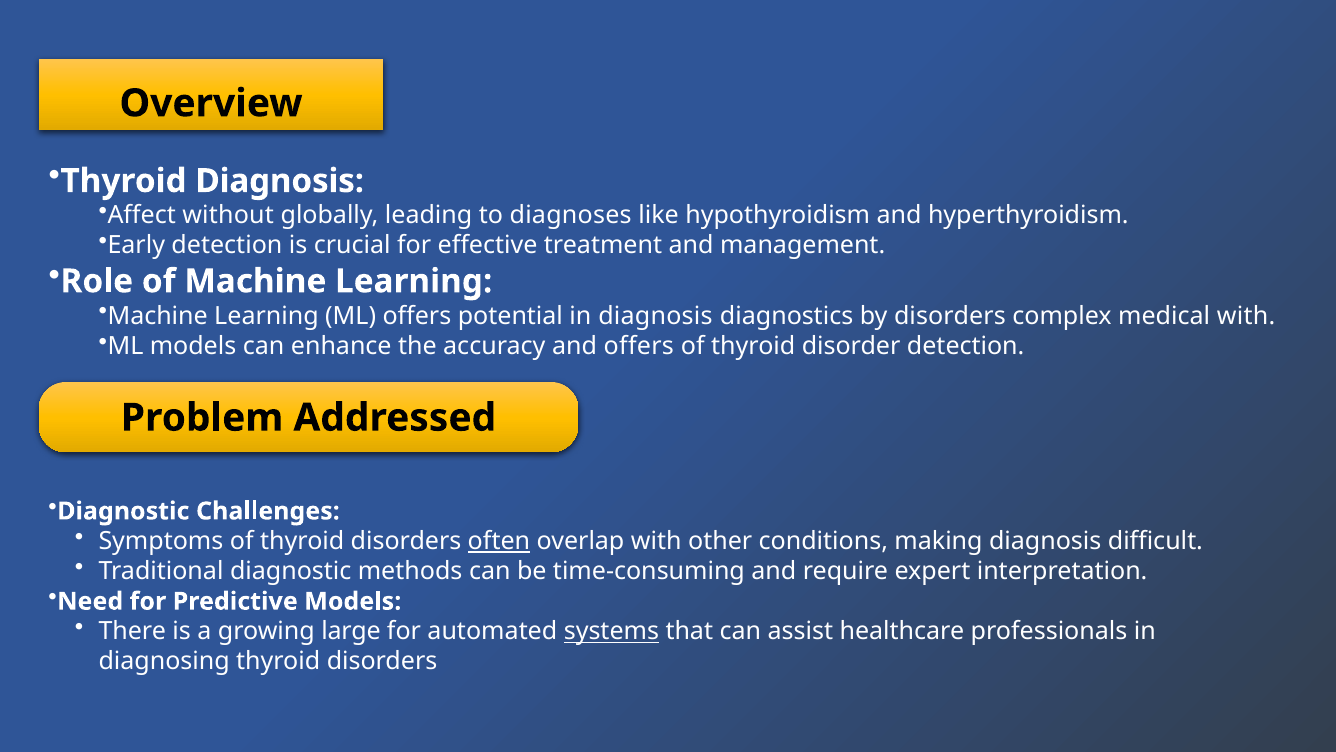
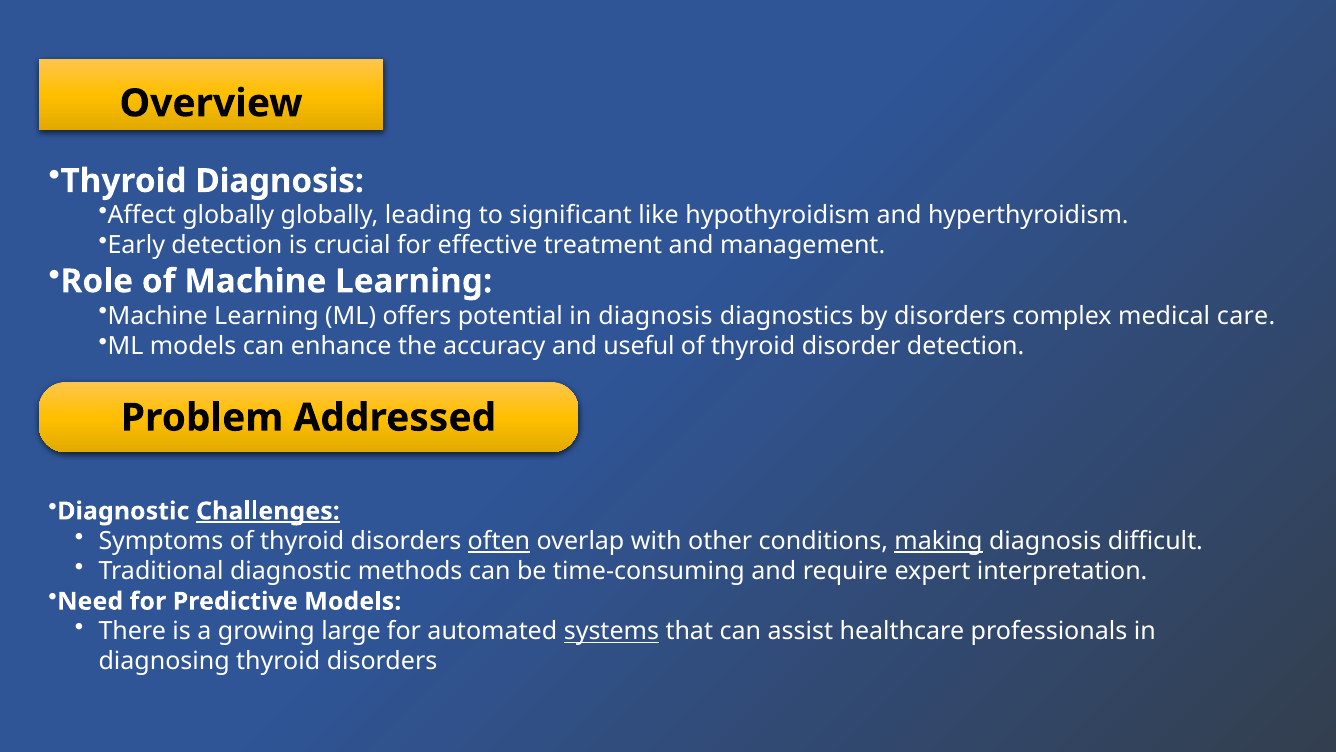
Affect without: without -> globally
diagnoses: diagnoses -> significant
medical with: with -> care
and offers: offers -> useful
Challenges underline: none -> present
making underline: none -> present
